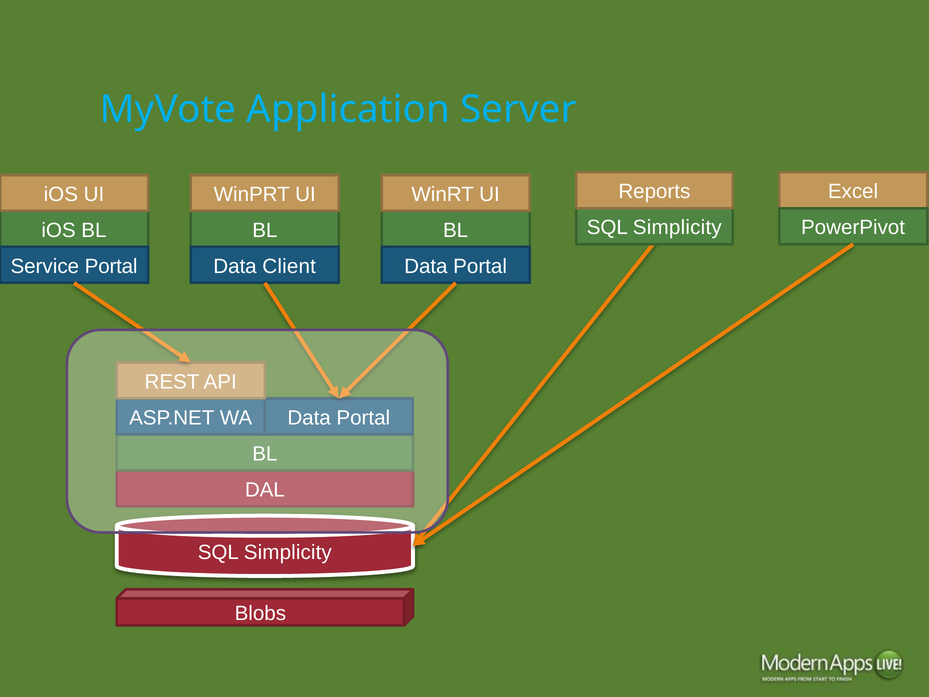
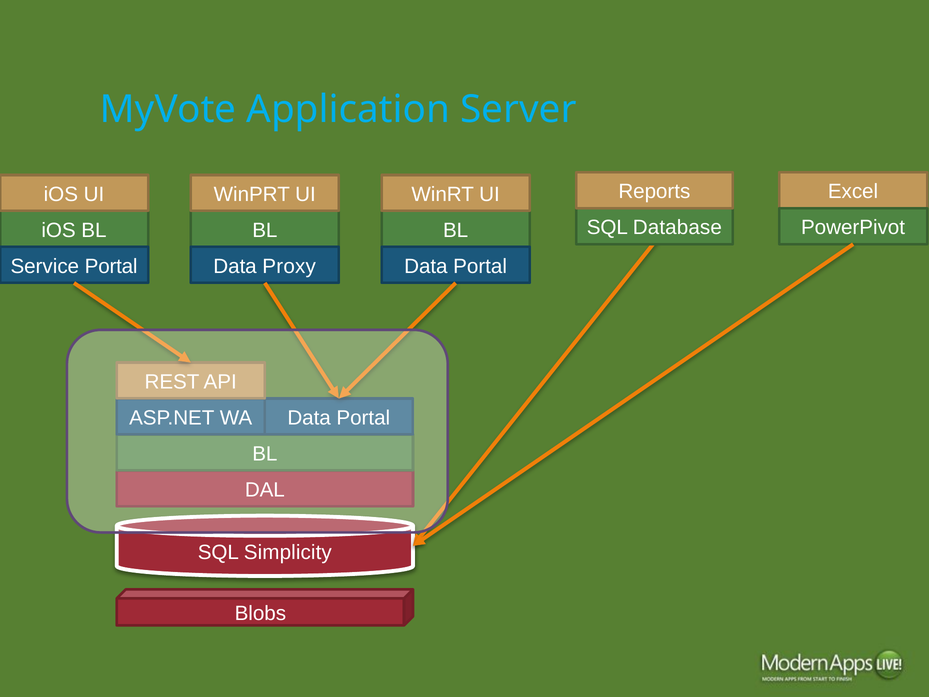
Simplicity at (677, 228): Simplicity -> Database
Client: Client -> Proxy
